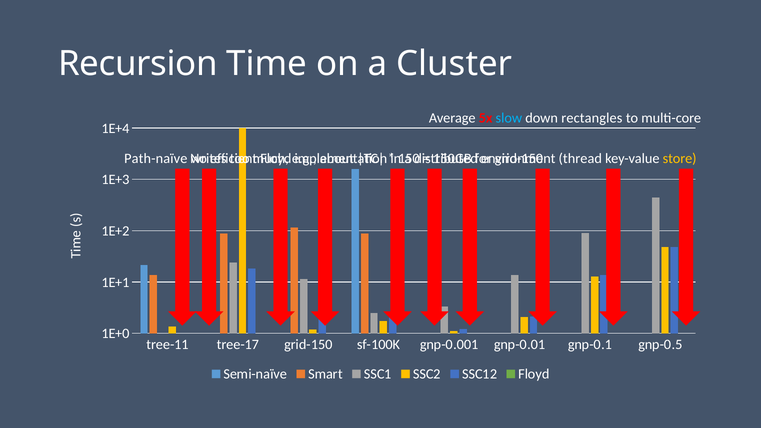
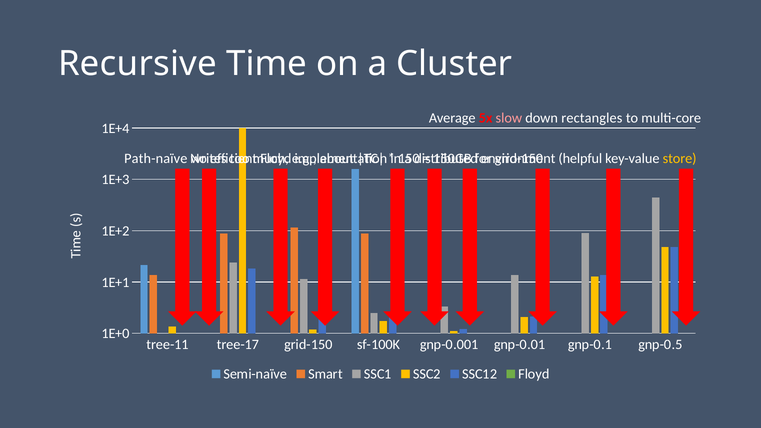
Recursion: Recursion -> Recursive
slow colour: light blue -> pink
thread: thread -> helpful
